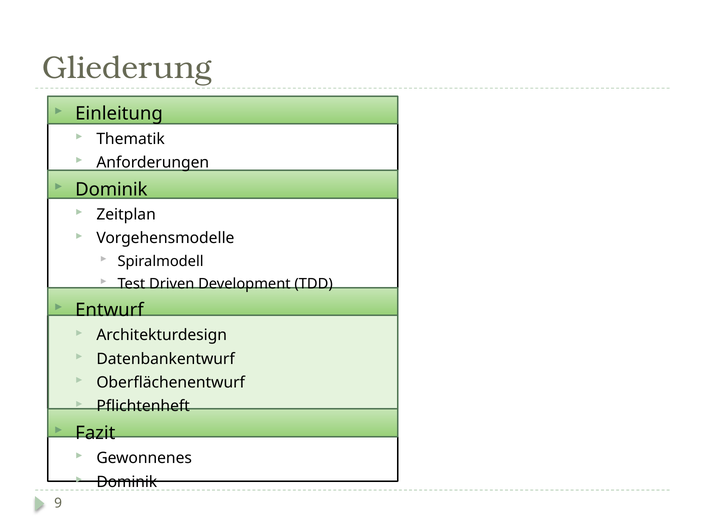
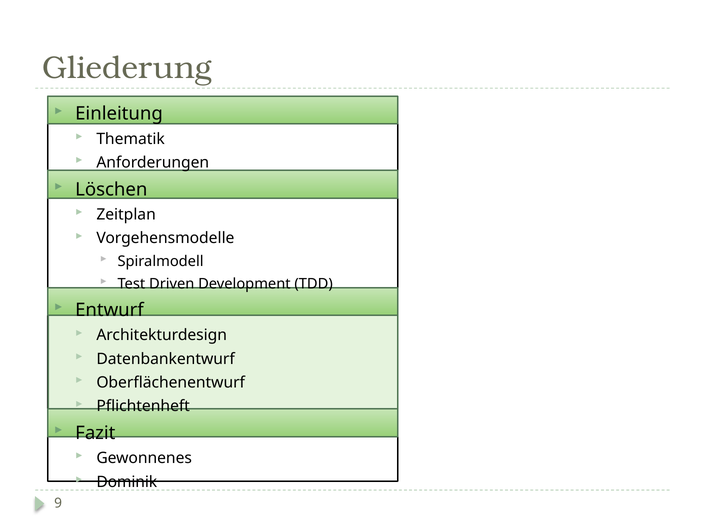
Dominik at (111, 189): Dominik -> Löschen
